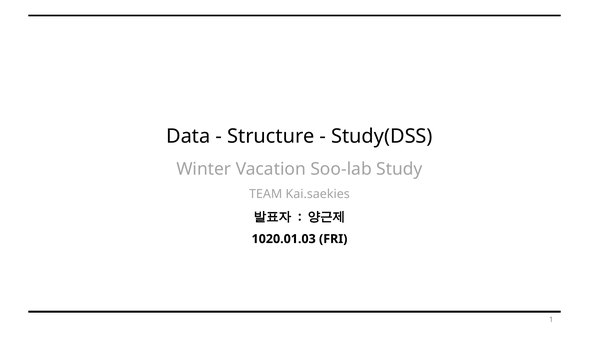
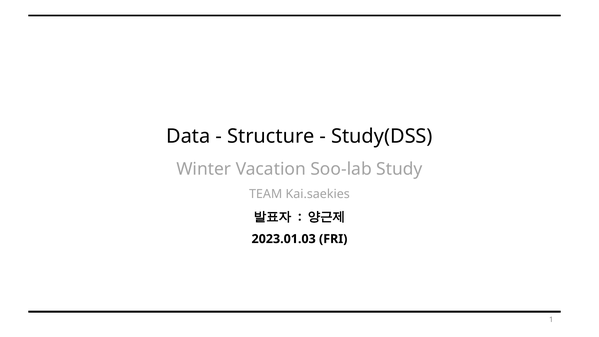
1020.01.03: 1020.01.03 -> 2023.01.03
